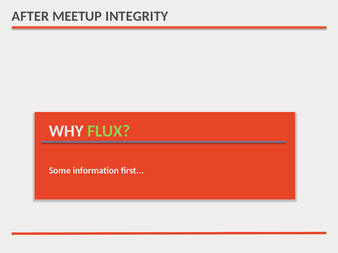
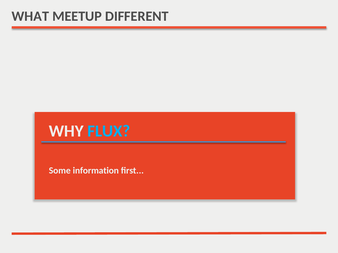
AFTER: AFTER -> WHAT
INTEGRITY: INTEGRITY -> DIFFERENT
FLUX colour: light green -> light blue
